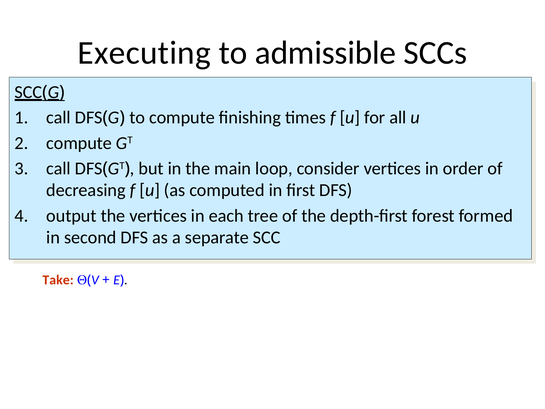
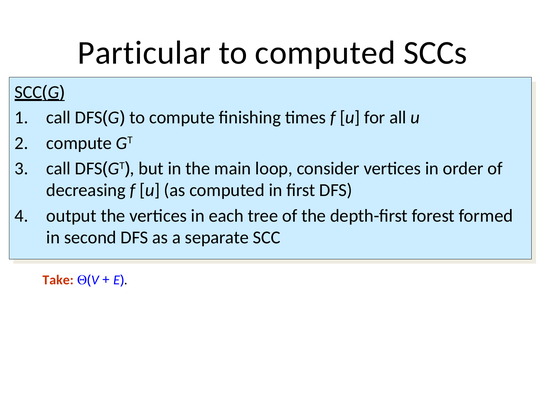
Executing: Executing -> Particular
to admissible: admissible -> computed
